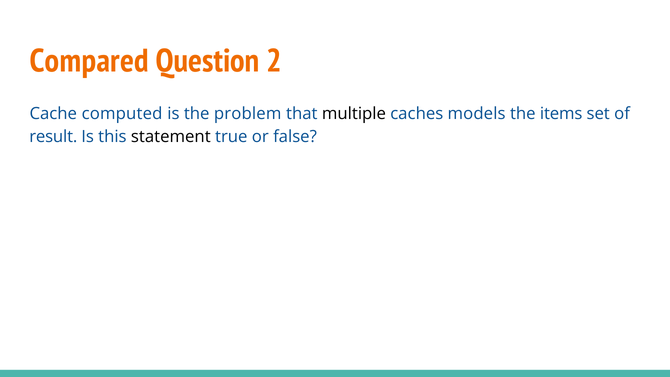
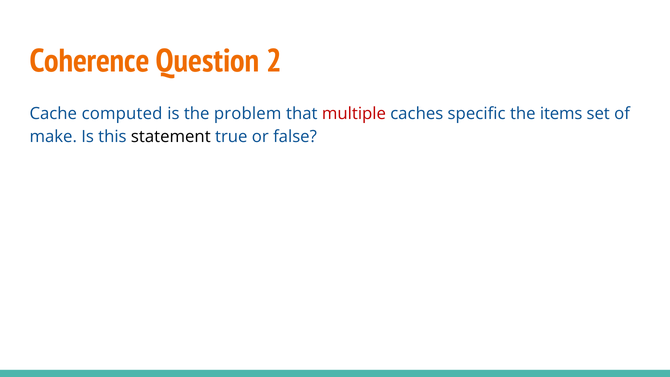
Compared: Compared -> Coherence
multiple colour: black -> red
models: models -> specific
result: result -> make
